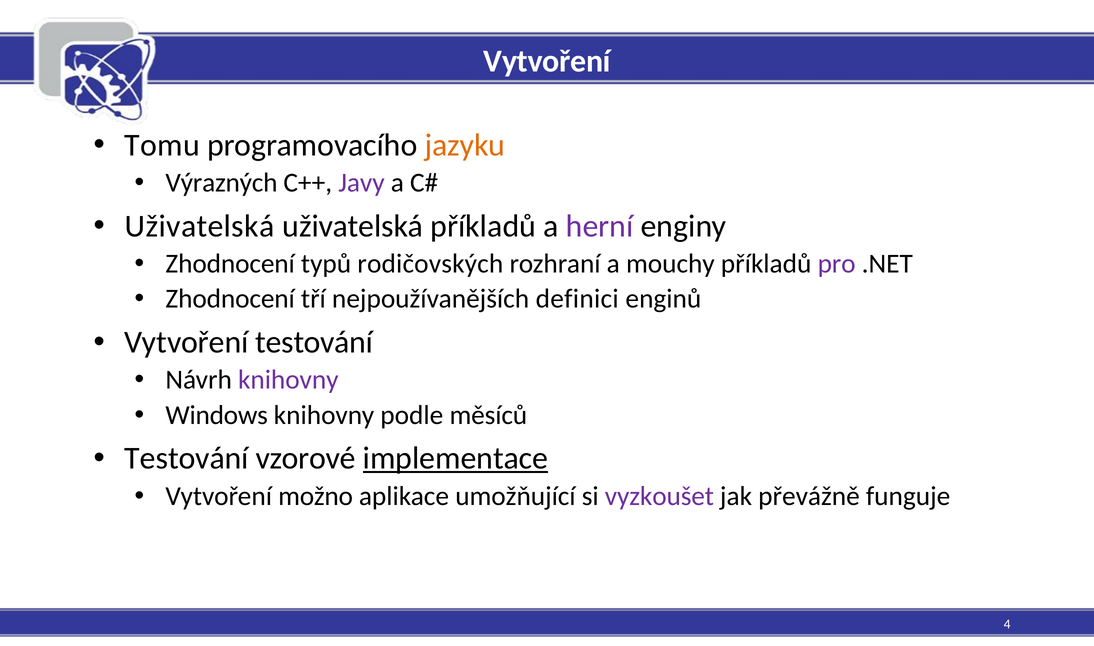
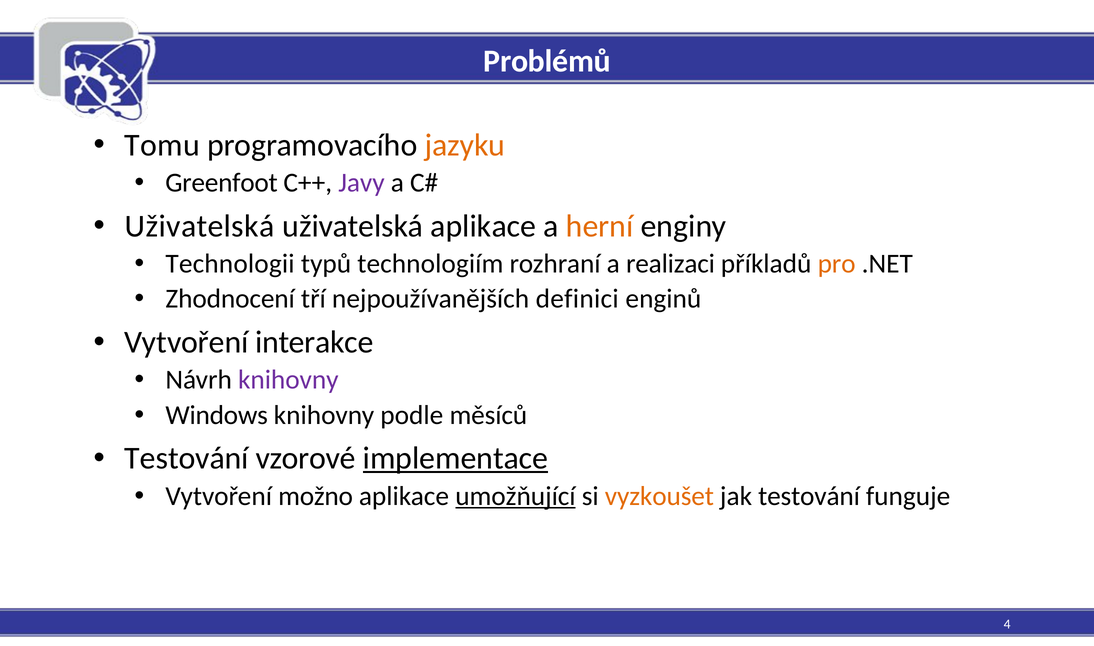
Vytvoření at (547, 61): Vytvoření -> Problémů
Výrazných: Výrazných -> Greenfoot
uživatelská příkladů: příkladů -> aplikace
herní colour: purple -> orange
Zhodnocení at (230, 264): Zhodnocení -> Technologii
rodičovských: rodičovských -> technologiím
mouchy: mouchy -> realizaci
pro colour: purple -> orange
Vytvoření testování: testování -> interakce
umožňující underline: none -> present
vyzkoušet colour: purple -> orange
jak převážně: převážně -> testování
